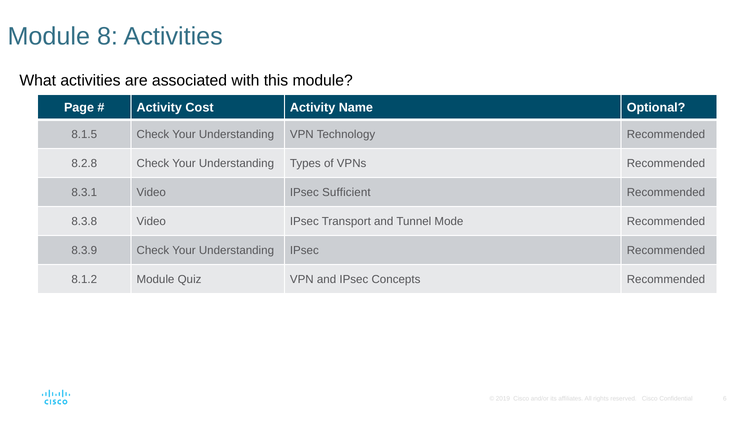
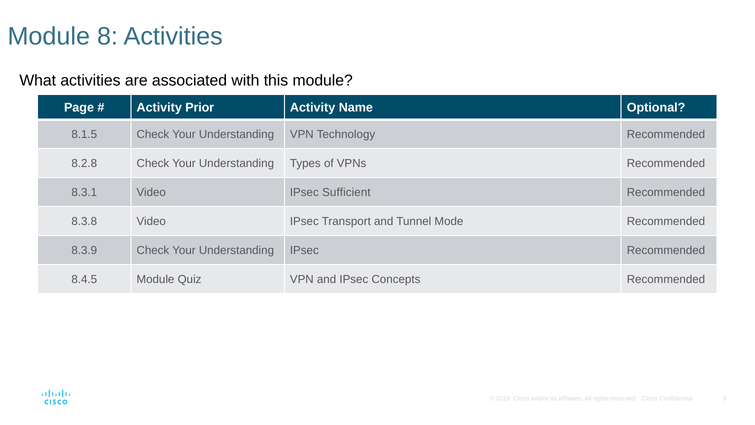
Cost: Cost -> Prior
8.1.2: 8.1.2 -> 8.4.5
